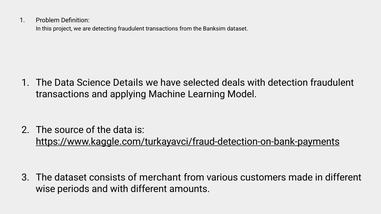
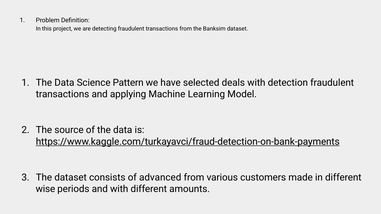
Details: Details -> Pattern
merchant: merchant -> advanced
